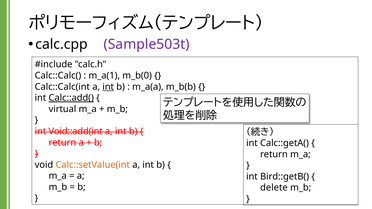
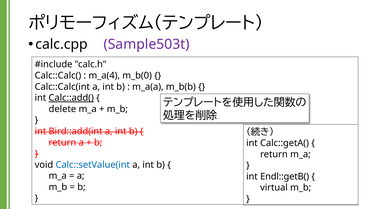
m_a(1: m_a(1 -> m_a(4
int at (108, 87) underline: present -> none
virtual: virtual -> delete
Void::add(int: Void::add(int -> Bird::add(int
Calc::setValue(int colour: orange -> blue
Bird::getB(: Bird::getB( -> Endl::getB(
delete: delete -> virtual
